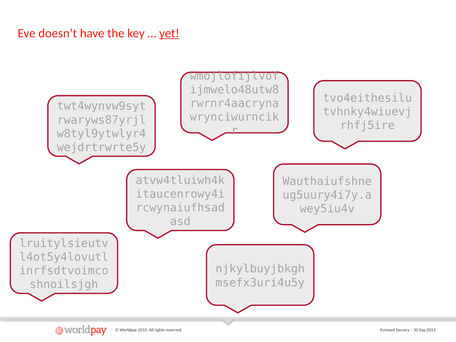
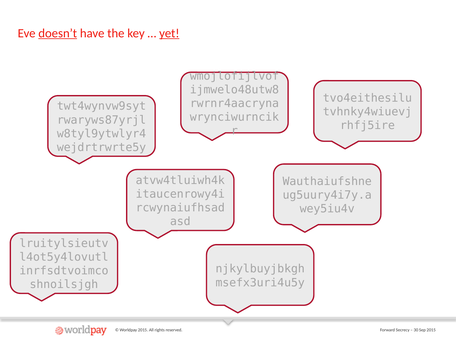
doesn’t underline: none -> present
